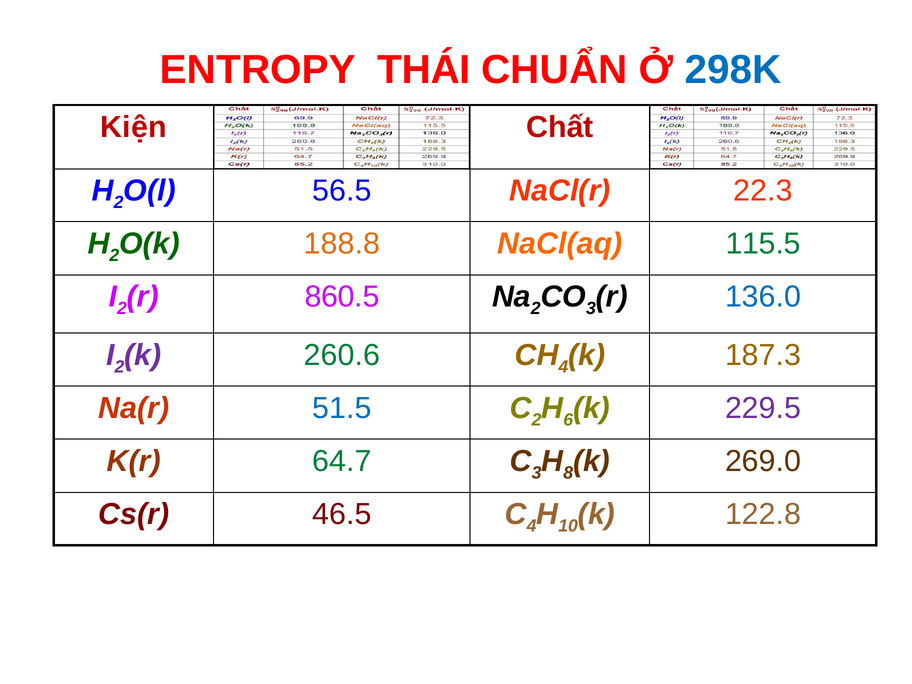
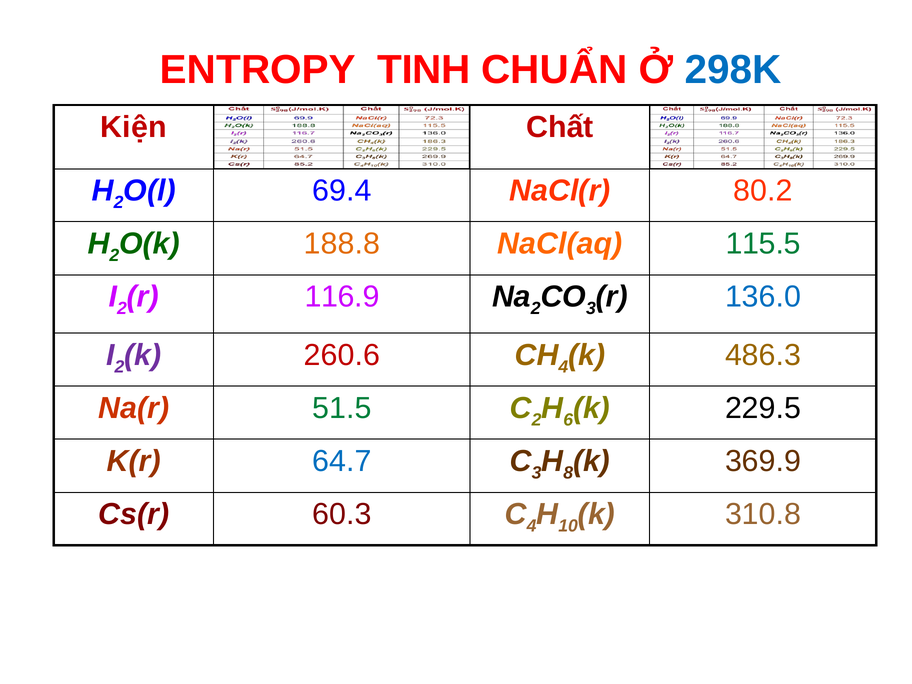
THÁI: THÁI -> TINH
56.5: 56.5 -> 69.4
22.3: 22.3 -> 80.2
860.5: 860.5 -> 116.9
260.6 colour: green -> red
187.3: 187.3 -> 486.3
51.5 colour: blue -> green
229.5 colour: purple -> black
64.7 colour: green -> blue
269.0: 269.0 -> 369.9
46.5: 46.5 -> 60.3
122.8: 122.8 -> 310.8
